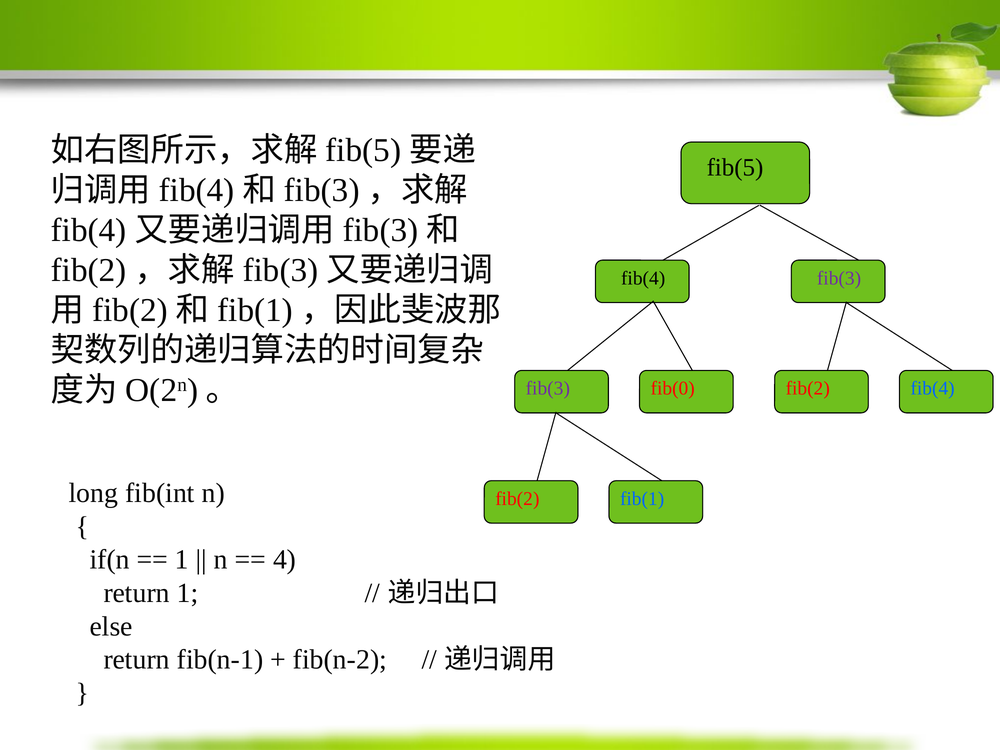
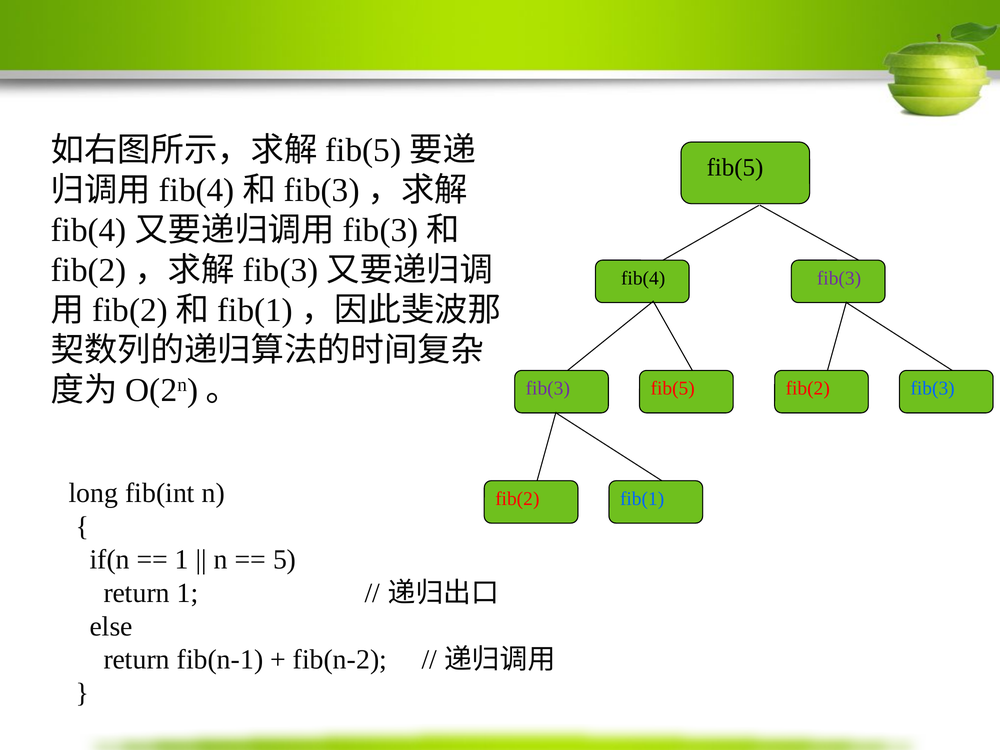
fib(3 fib(0: fib(0 -> fib(5
fib(2 fib(4: fib(4 -> fib(3
4: 4 -> 5
